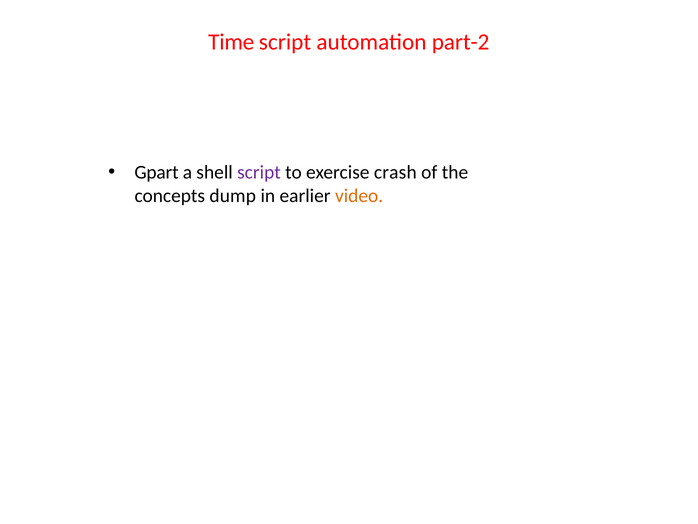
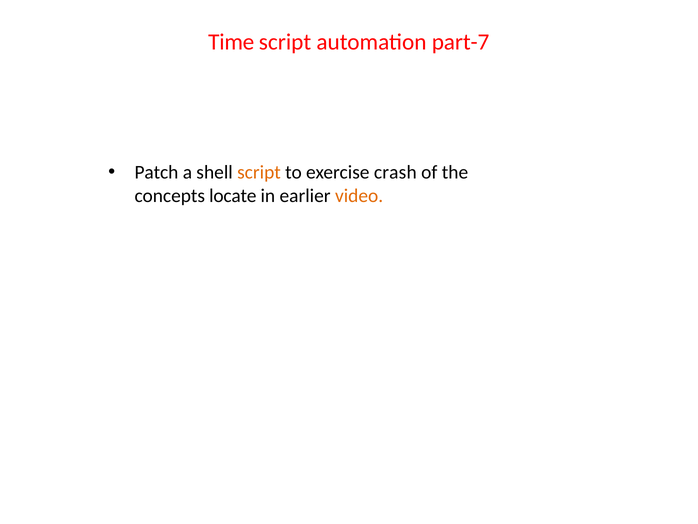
part-2: part-2 -> part-7
Gpart: Gpart -> Patch
script at (259, 172) colour: purple -> orange
dump: dump -> locate
